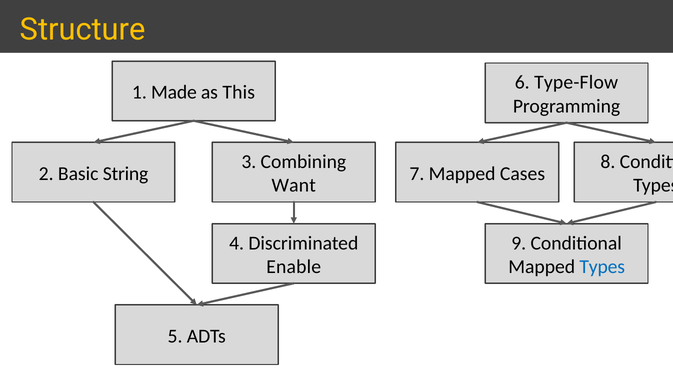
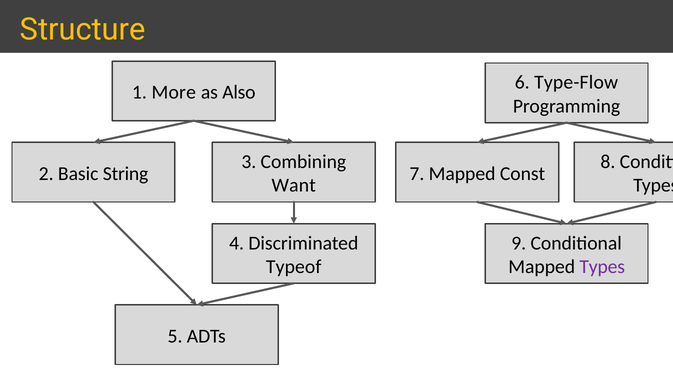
Made: Made -> More
This: This -> Also
Cases: Cases -> Const
Enable: Enable -> Typeof
Types at (602, 266) colour: blue -> purple
